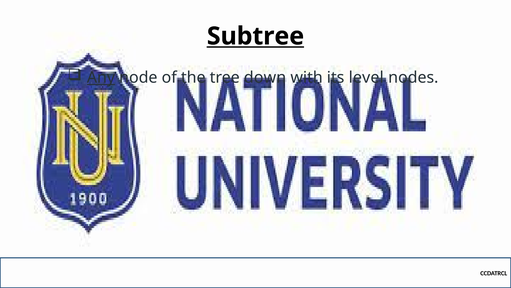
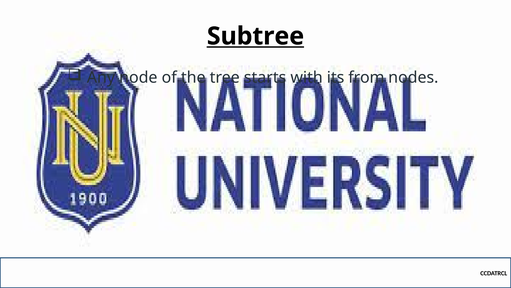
Any underline: present -> none
down: down -> starts
level: level -> from
